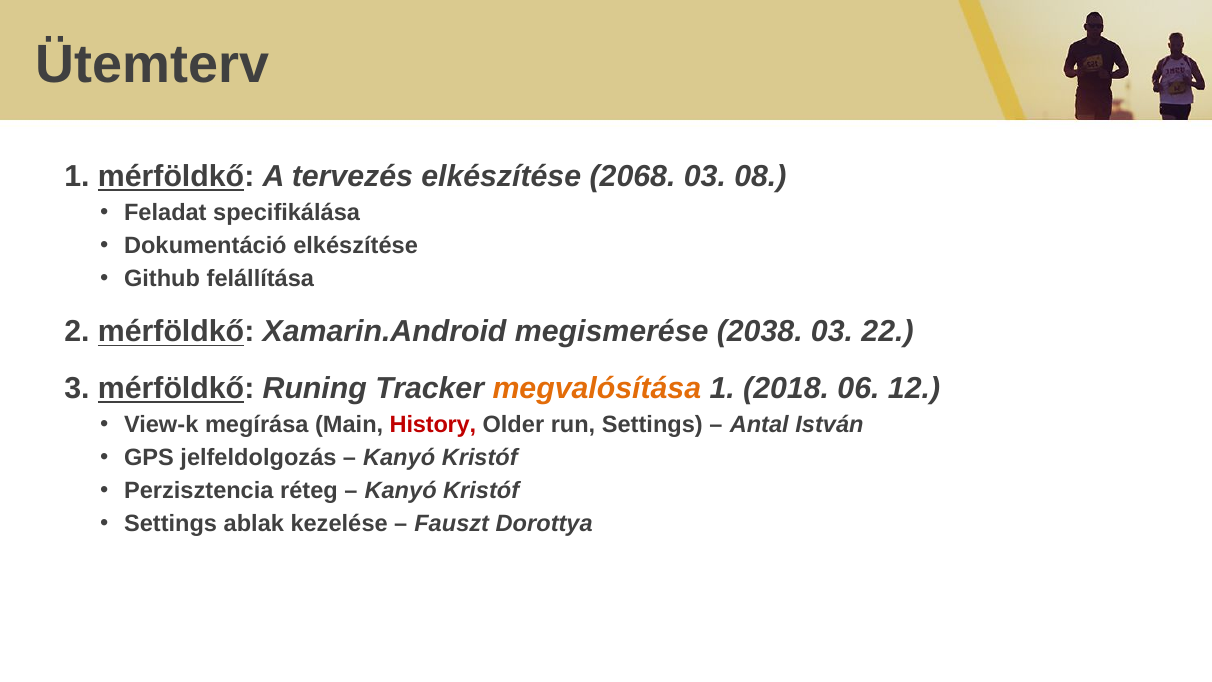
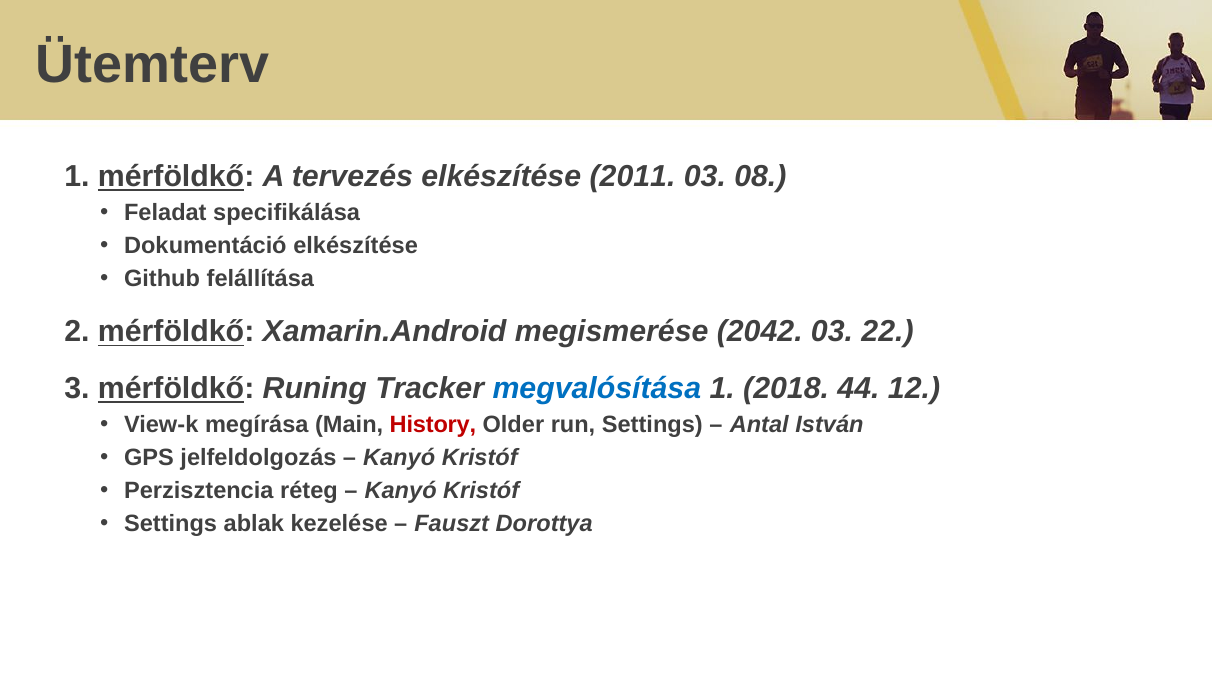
2068: 2068 -> 2011
2038: 2038 -> 2042
megvalósítása colour: orange -> blue
06: 06 -> 44
